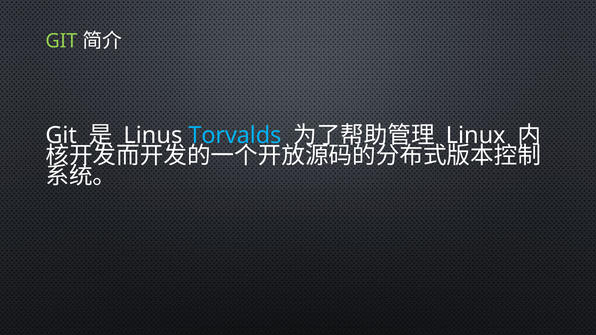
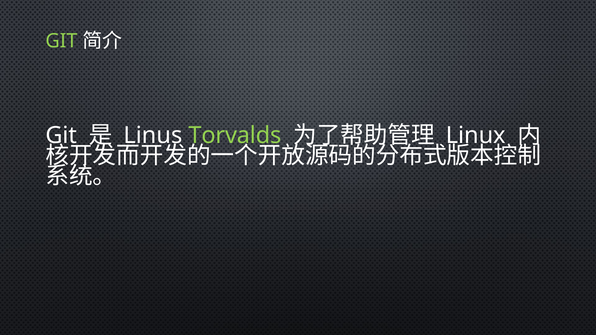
Torvalds colour: light blue -> light green
